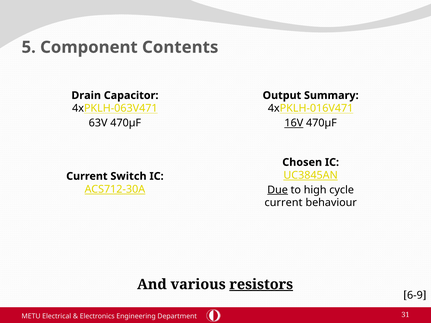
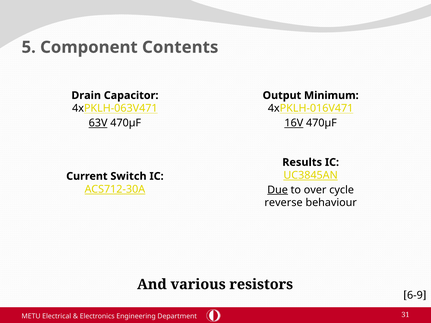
Summary: Summary -> Minimum
63V underline: none -> present
Chosen: Chosen -> Results
high: high -> over
current at (284, 203): current -> reverse
resistors underline: present -> none
